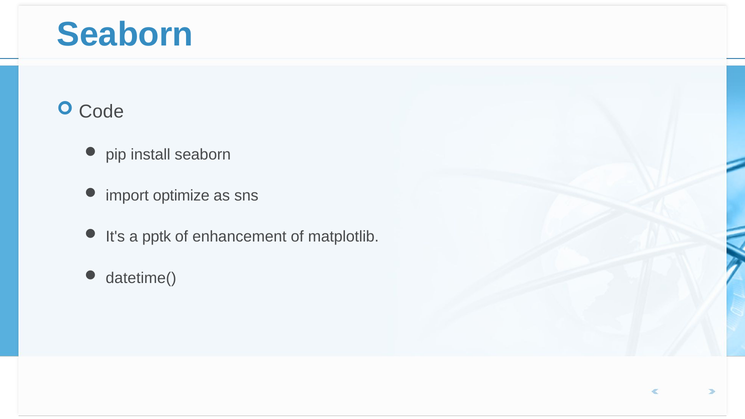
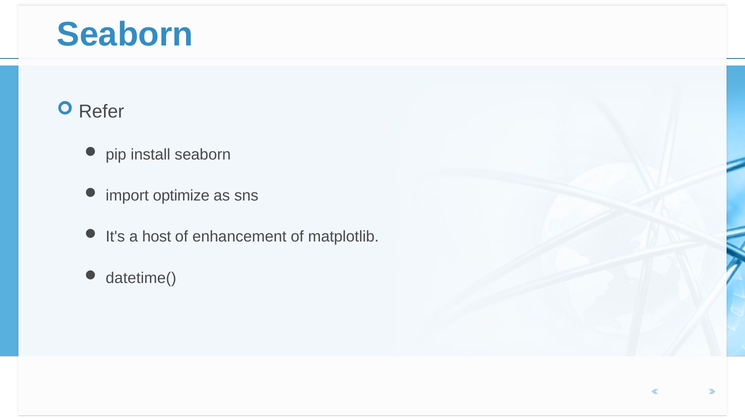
Code: Code -> Refer
pptk: pptk -> host
